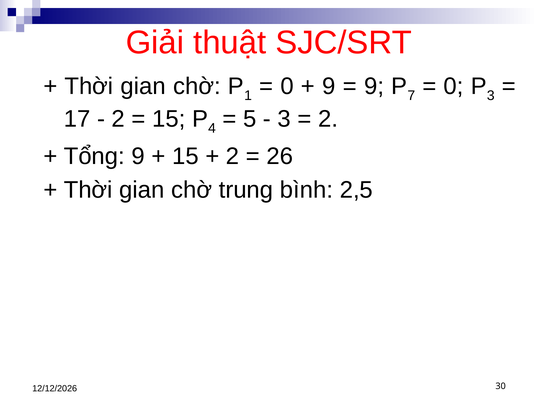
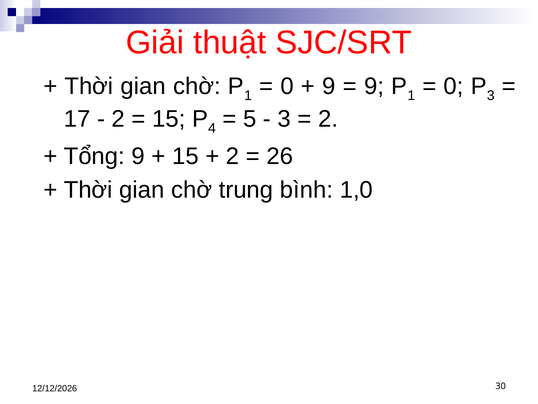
7 at (411, 95): 7 -> 1
2,5: 2,5 -> 1,0
